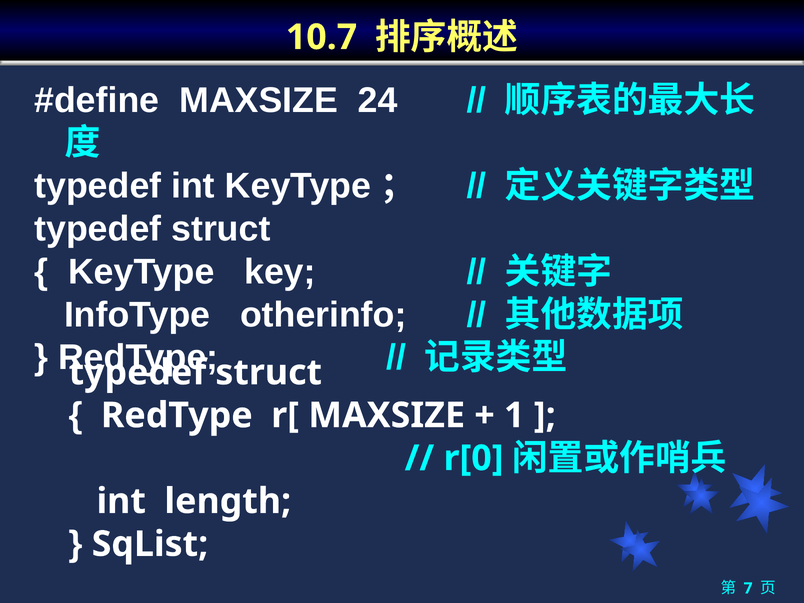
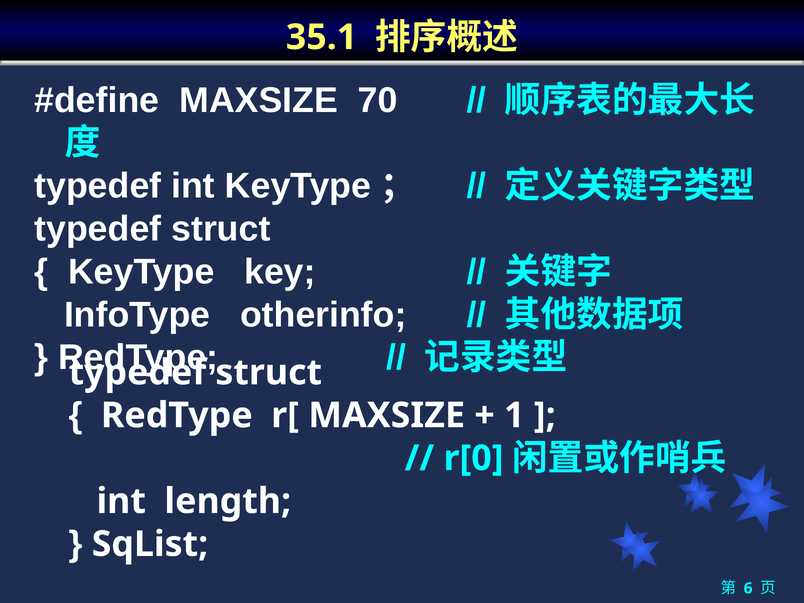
10.7: 10.7 -> 35.1
24: 24 -> 70
7: 7 -> 6
